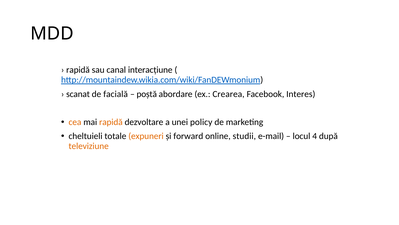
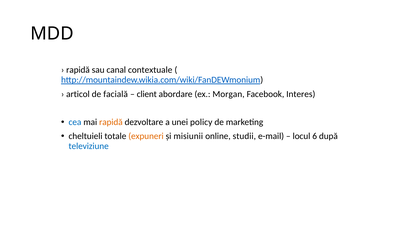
interacțiune: interacțiune -> contextuale
scanat: scanat -> articol
poștă: poștă -> client
Crearea: Crearea -> Morgan
cea colour: orange -> blue
forward: forward -> misiunii
4: 4 -> 6
televiziune colour: orange -> blue
